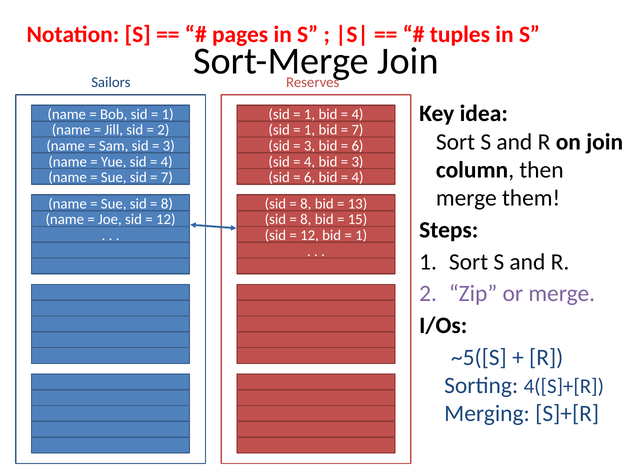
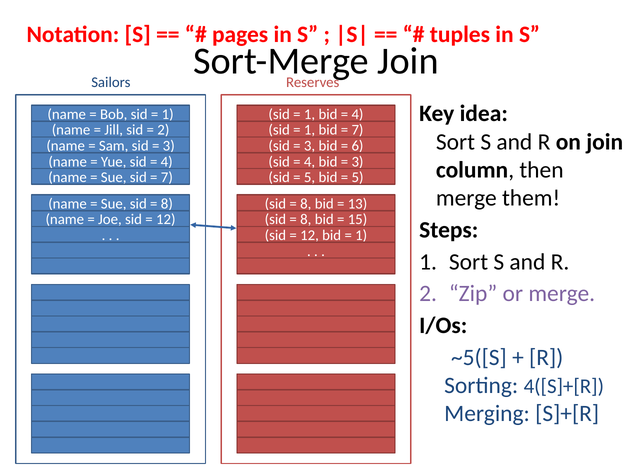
6 at (310, 177): 6 -> 5
4 at (358, 177): 4 -> 5
